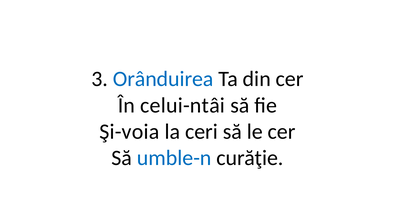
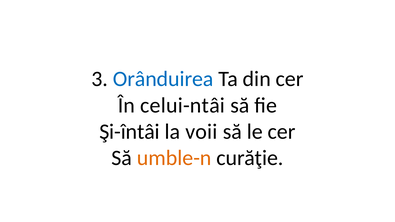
Şi-voia: Şi-voia -> Şi-întâi
ceri: ceri -> voii
umble-n colour: blue -> orange
